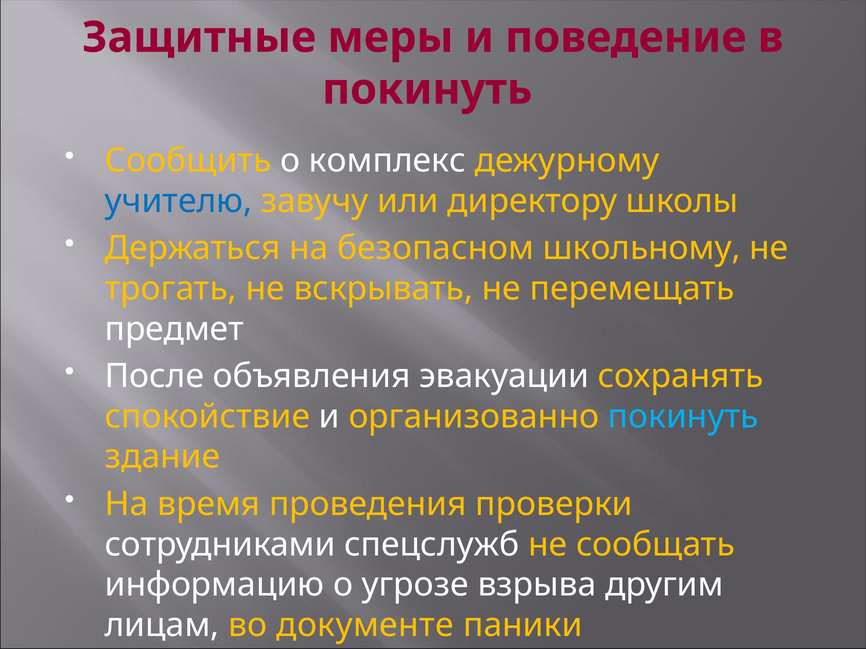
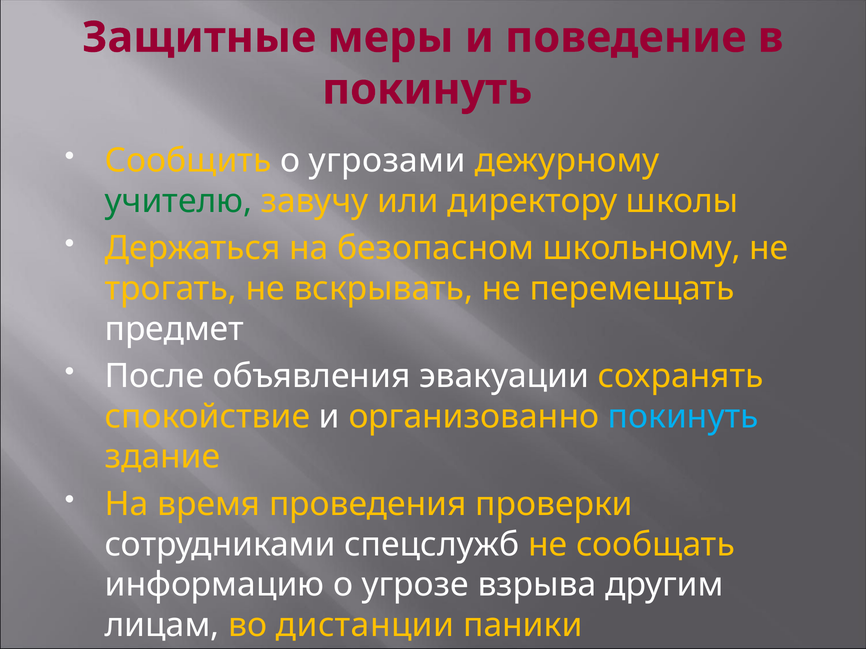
комплекс: комплекс -> угрозами
учителю colour: blue -> green
документе: документе -> дистанции
